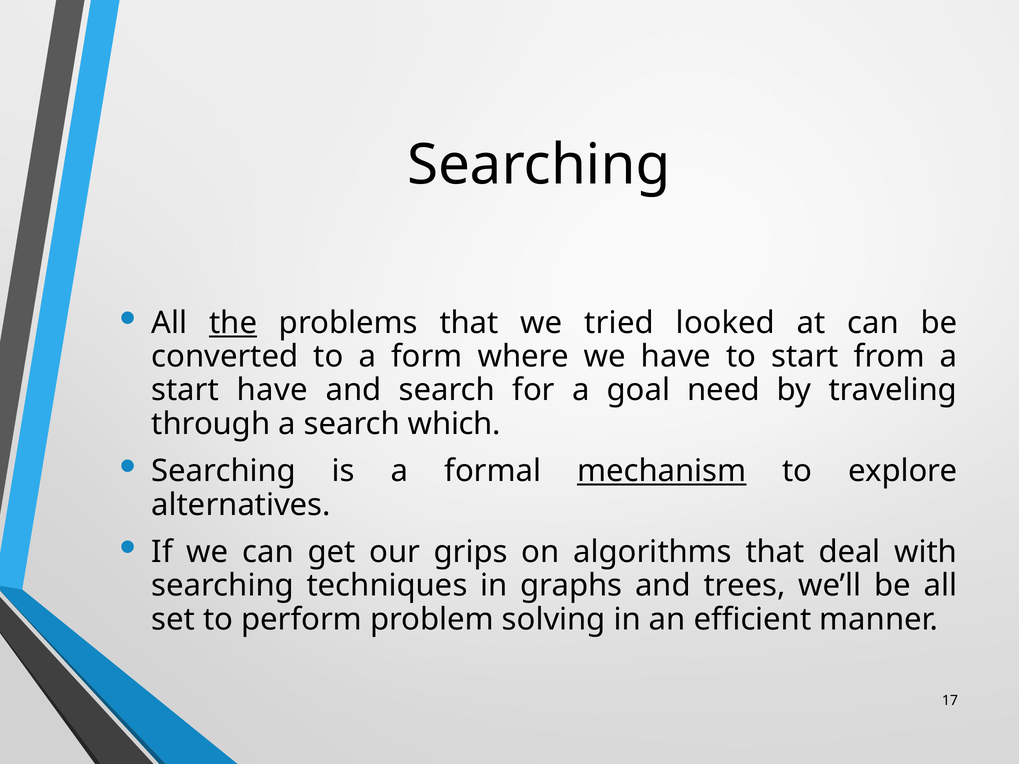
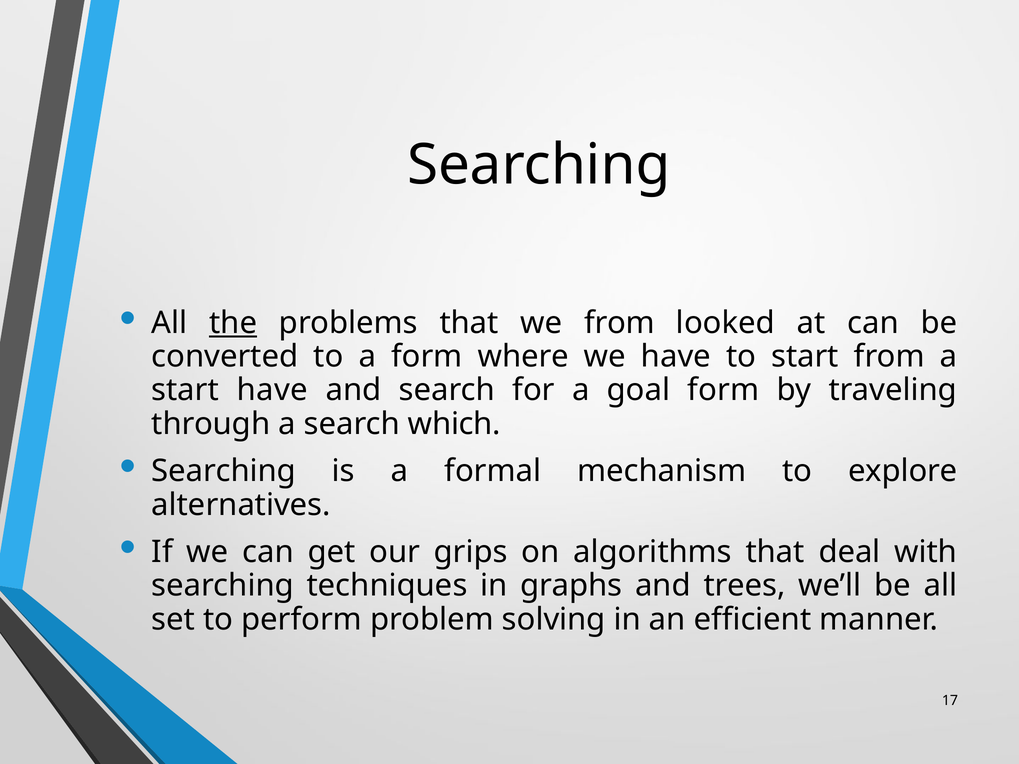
we tried: tried -> from
goal need: need -> form
mechanism underline: present -> none
